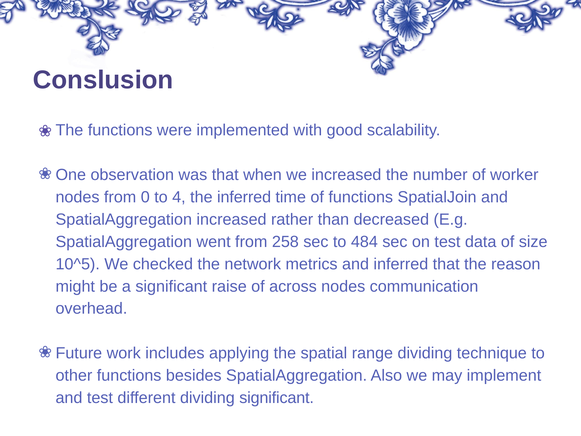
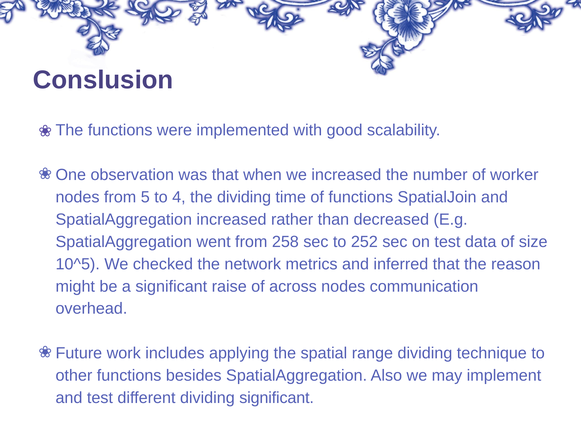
0: 0 -> 5
the inferred: inferred -> dividing
484: 484 -> 252
